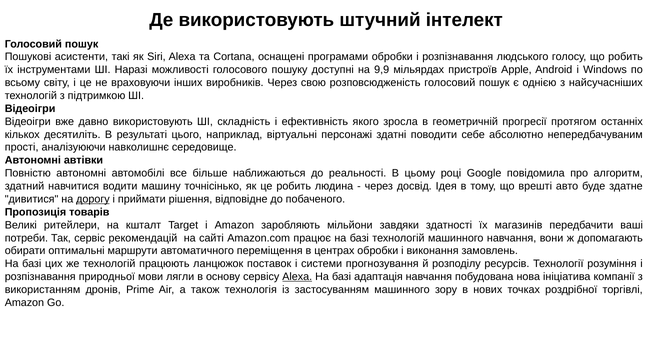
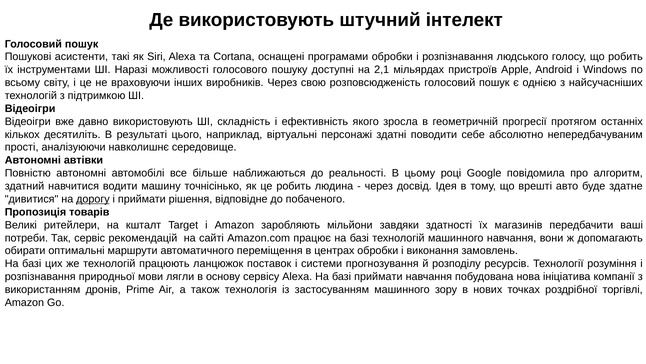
9,9: 9,9 -> 2,1
Alexa at (297, 276) underline: present -> none
базі адаптація: адаптація -> приймати
